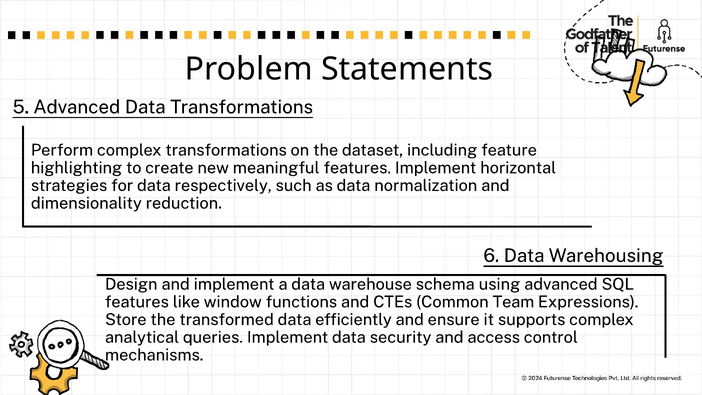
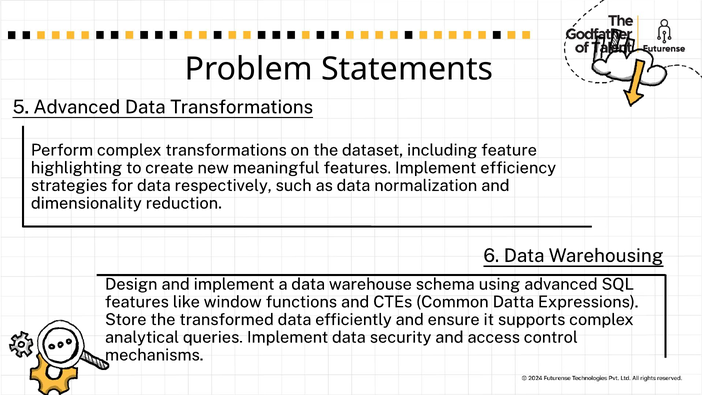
horizontal: horizontal -> efficiency
Team: Team -> Datta
